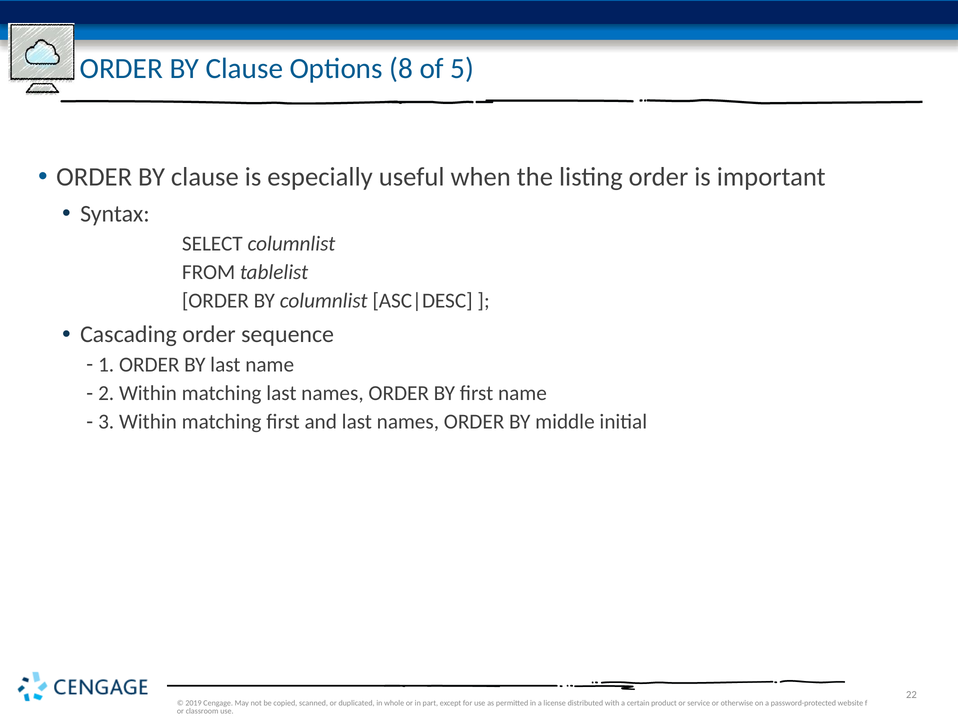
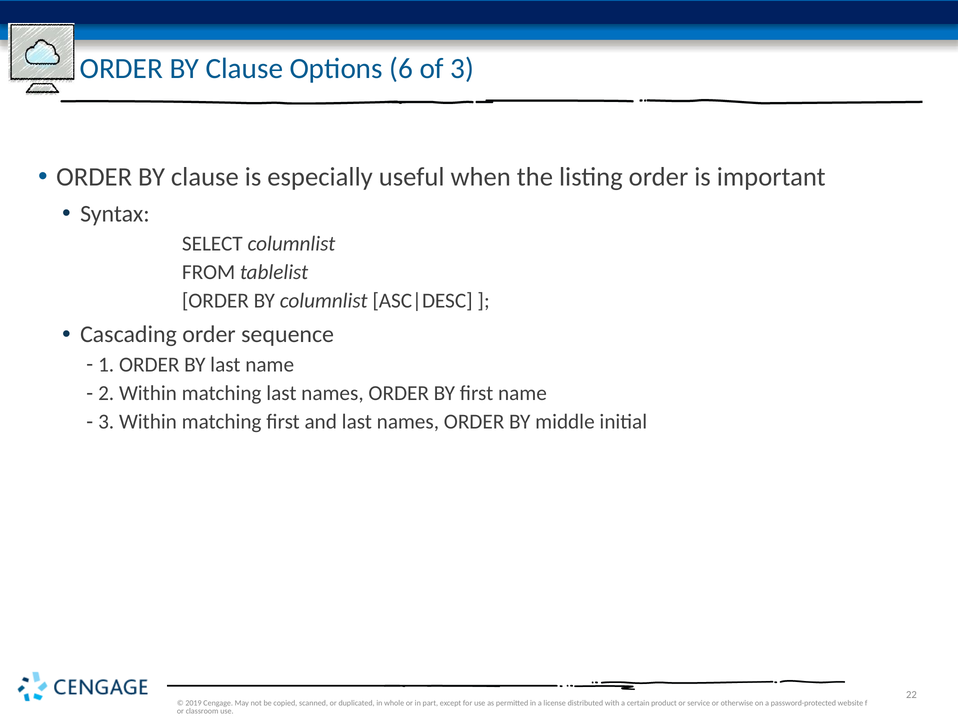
8: 8 -> 6
5: 5 -> 3
